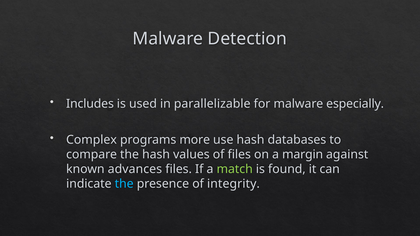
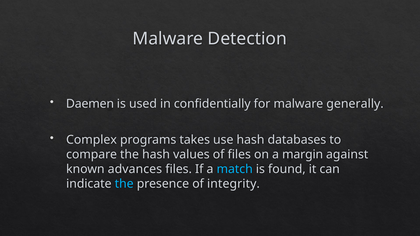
Includes: Includes -> Daemen
parallelizable: parallelizable -> confidentially
especially: especially -> generally
more: more -> takes
match colour: light green -> light blue
